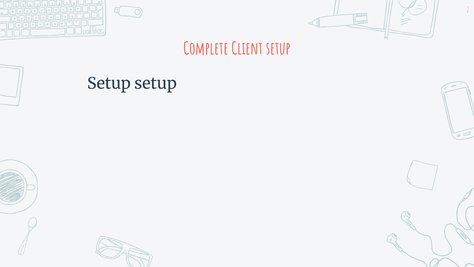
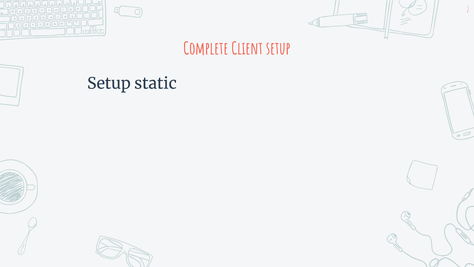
Setup setup: setup -> static
